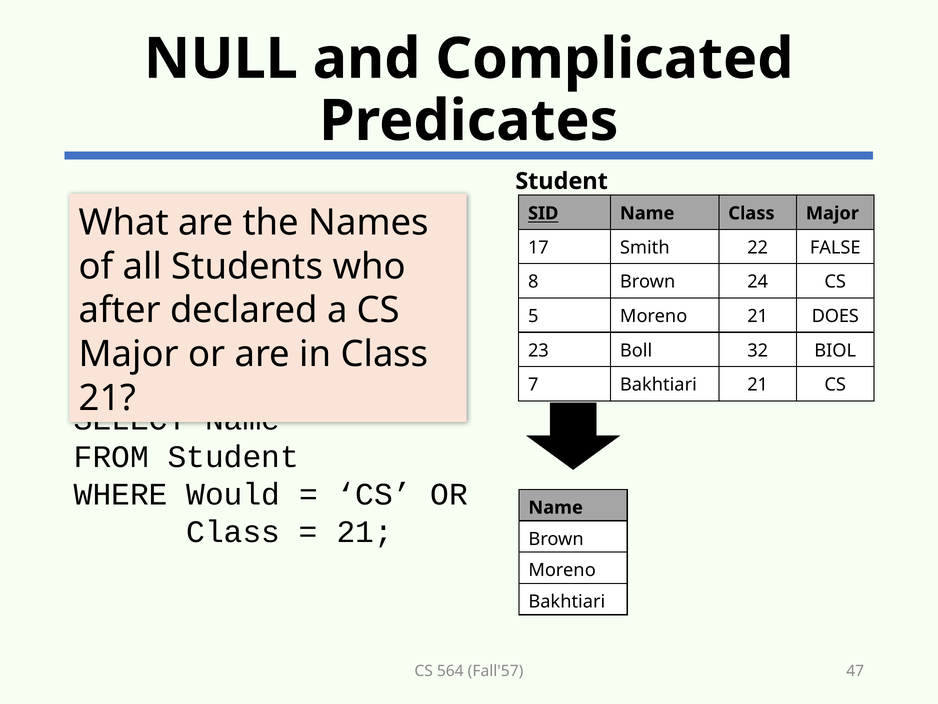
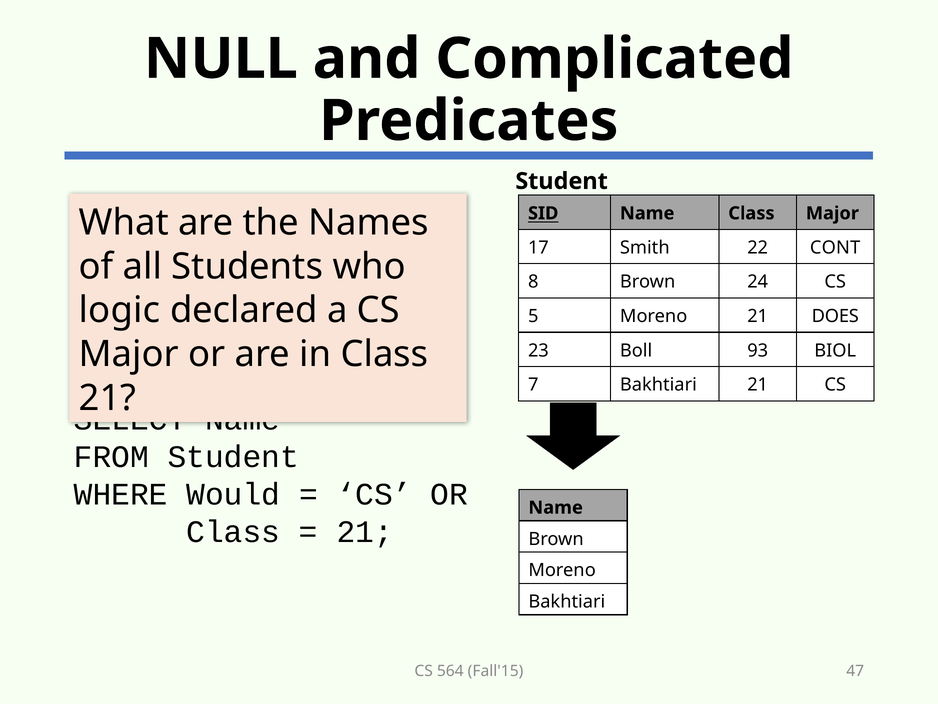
FALSE: FALSE -> CONT
after: after -> logic
32: 32 -> 93
Fall'57: Fall'57 -> Fall'15
